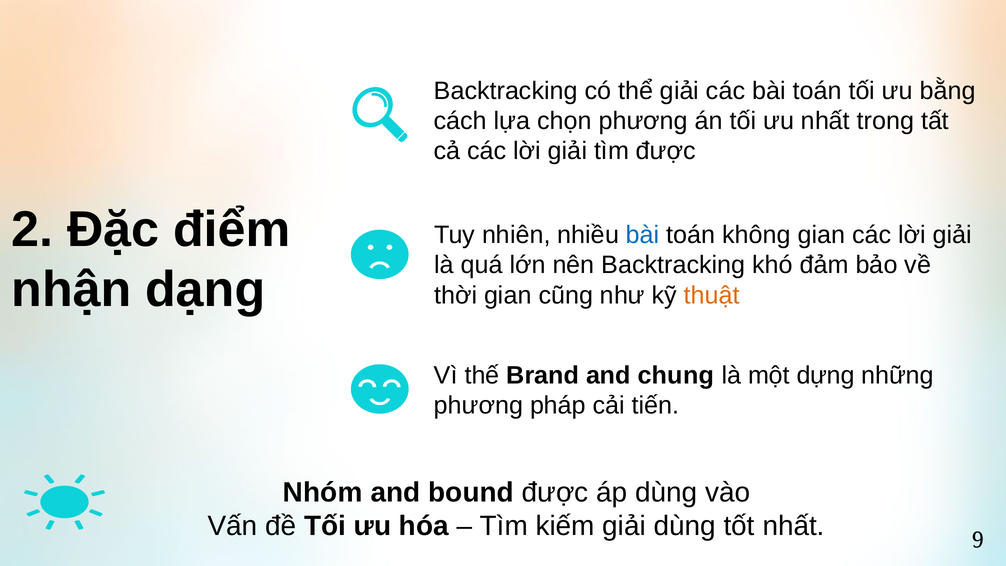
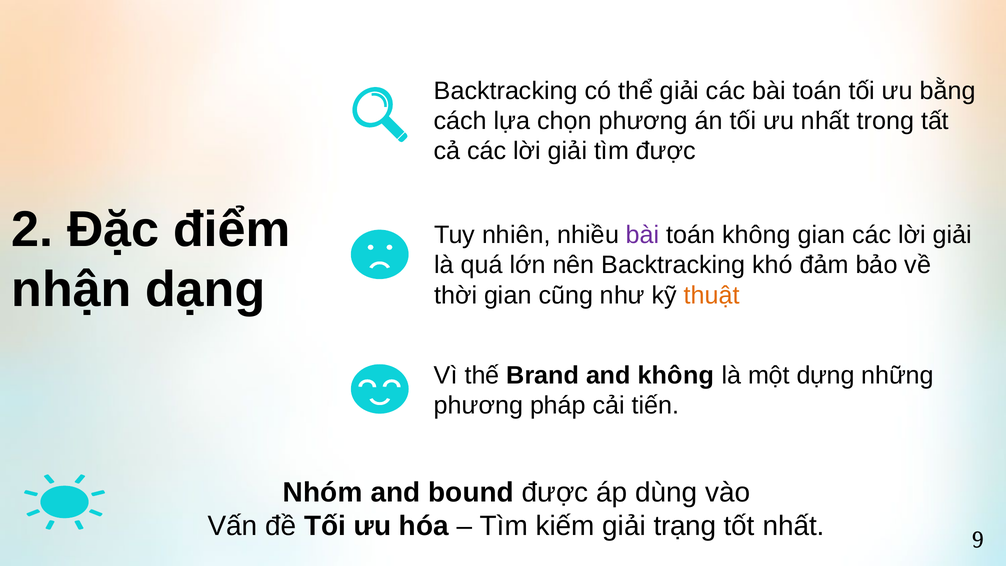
bài at (643, 235) colour: blue -> purple
and chung: chung -> không
giải dùng: dùng -> trạng
